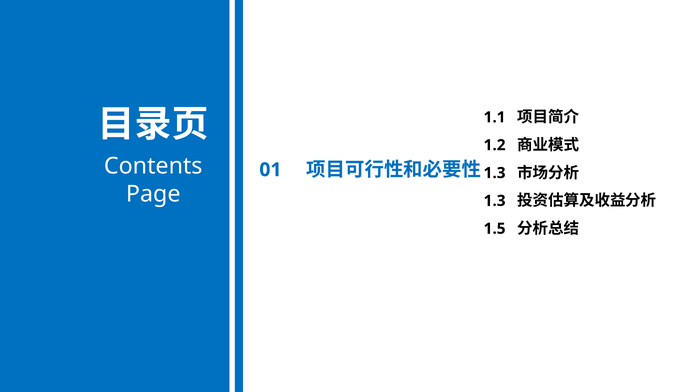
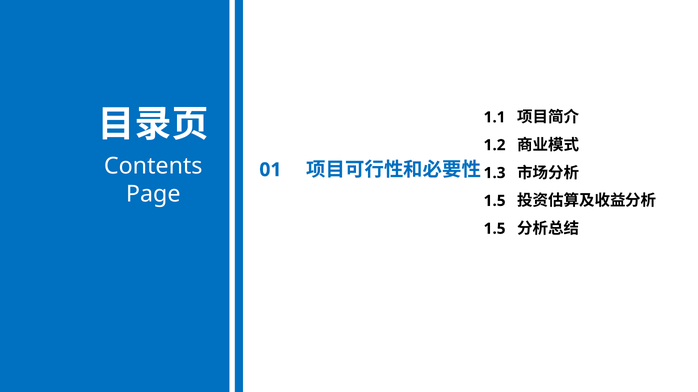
1.3 at (495, 201): 1.3 -> 1.5
